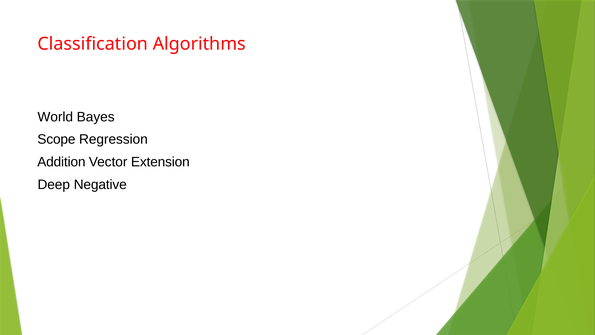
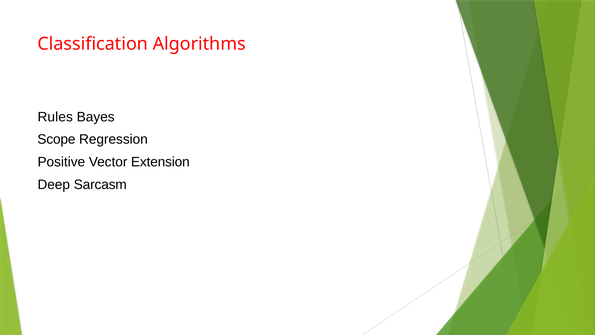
World: World -> Rules
Addition: Addition -> Positive
Negative: Negative -> Sarcasm
